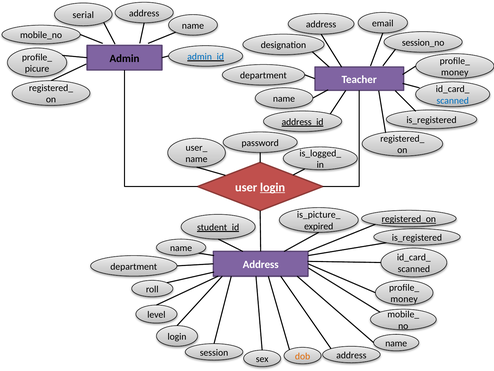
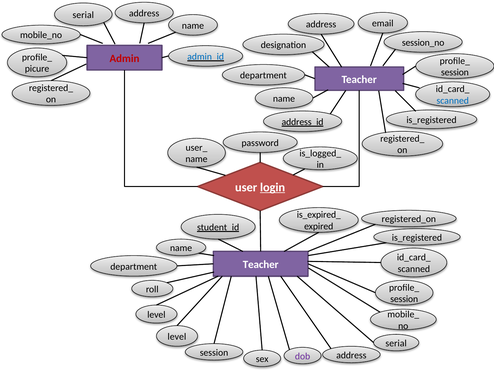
Admin colour: black -> red
money at (455, 72): money -> session
is_picture_: is_picture_ -> is_expired_
registered_on underline: present -> none
Address at (261, 264): Address -> Teacher
money at (404, 299): money -> session
login at (177, 336): login -> level
name at (396, 343): name -> serial
dob colour: orange -> purple
